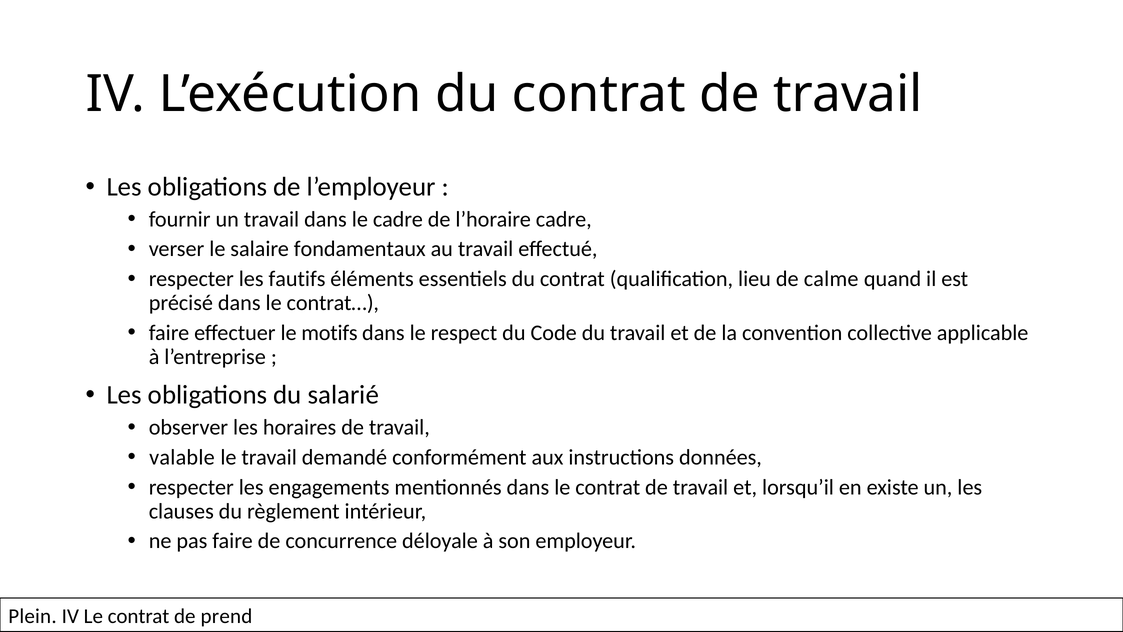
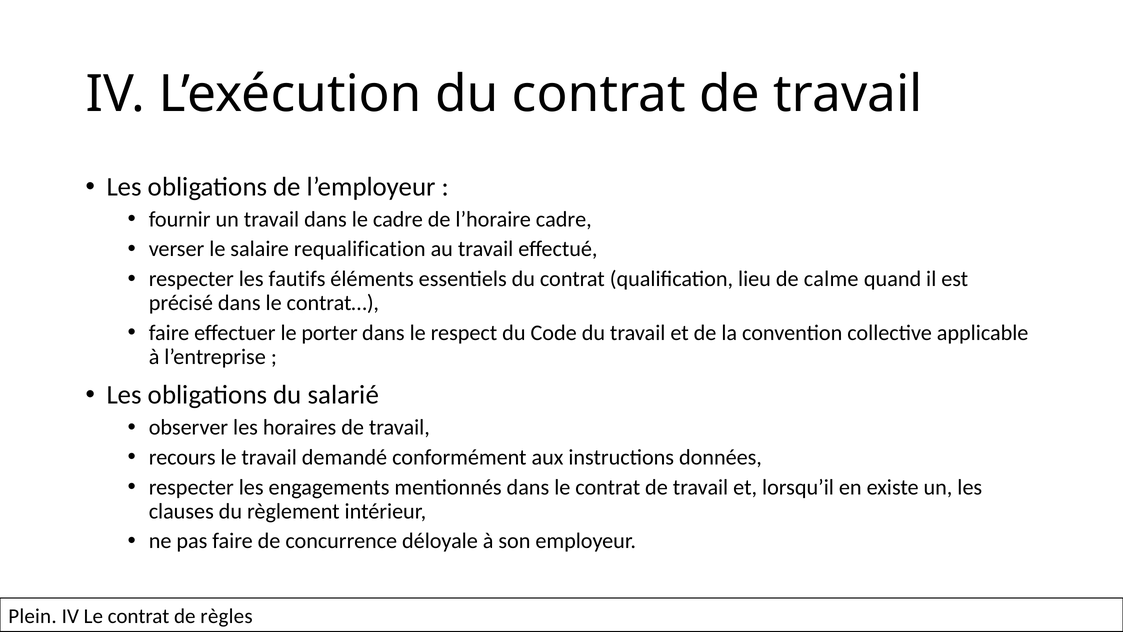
fondamentaux: fondamentaux -> requalification
motifs: motifs -> porter
valable: valable -> recours
prend: prend -> règles
